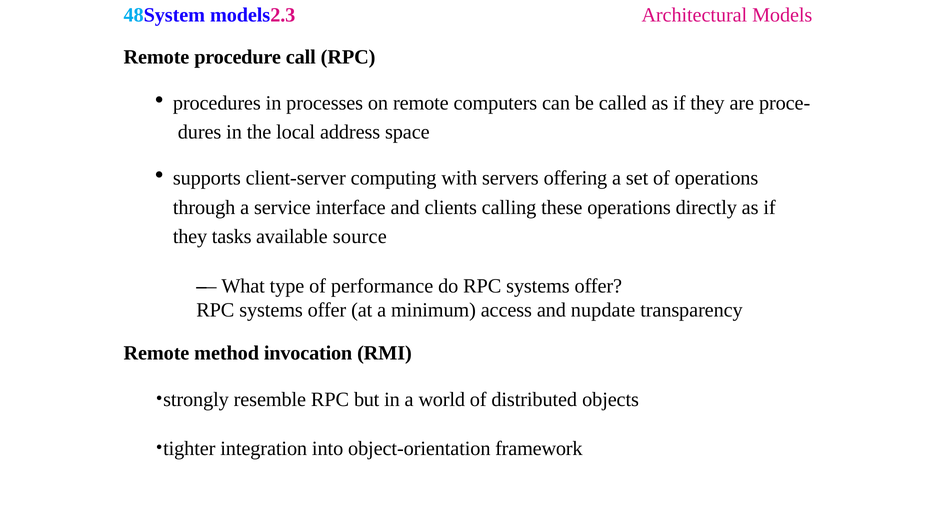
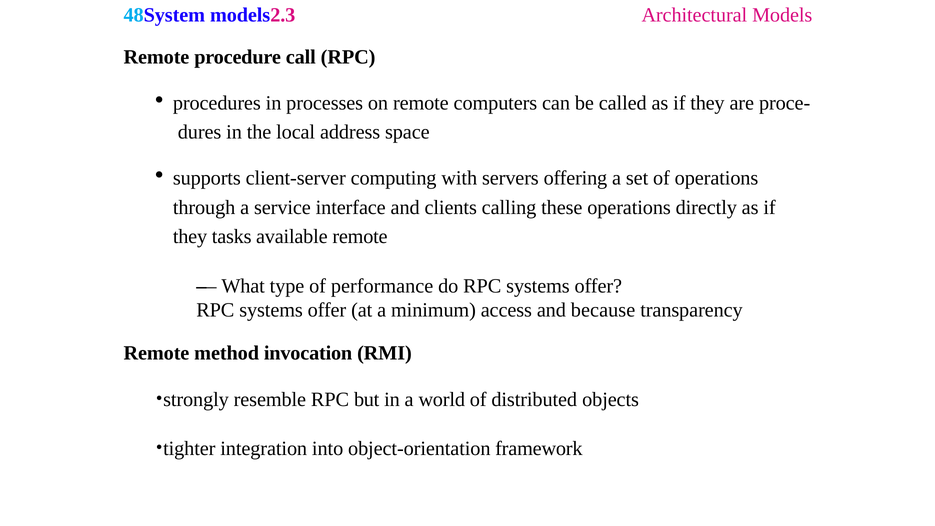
available source: source -> remote
nupdate: nupdate -> because
